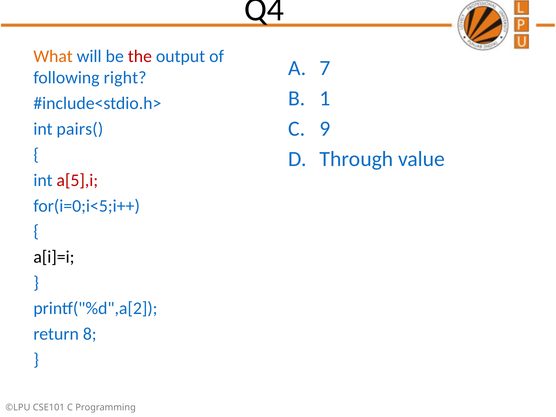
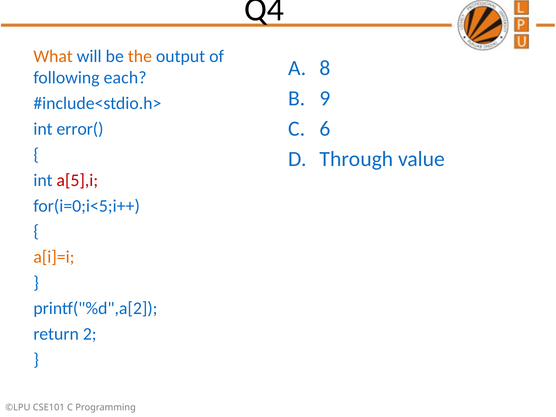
the colour: red -> orange
7: 7 -> 8
right: right -> each
1: 1 -> 9
9: 9 -> 6
pairs(: pairs( -> error(
a[i]=i colour: black -> orange
8: 8 -> 2
